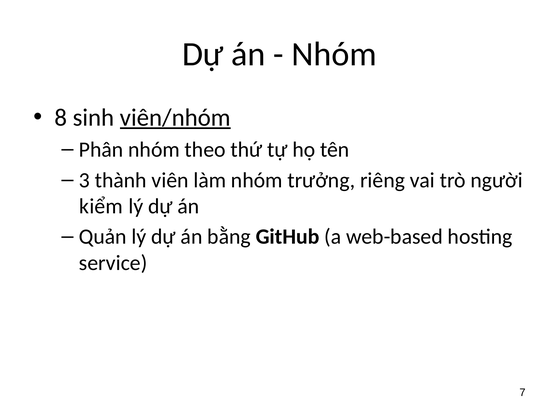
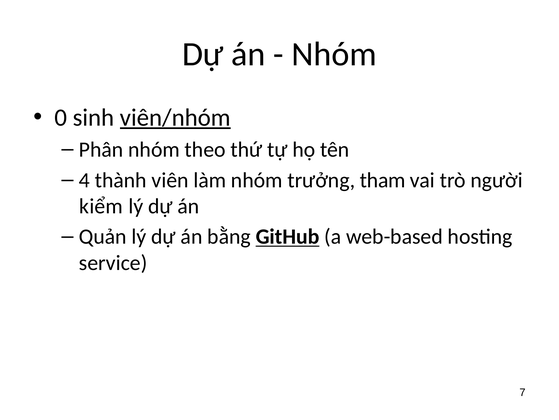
8: 8 -> 0
3: 3 -> 4
riêng: riêng -> tham
GitHub underline: none -> present
